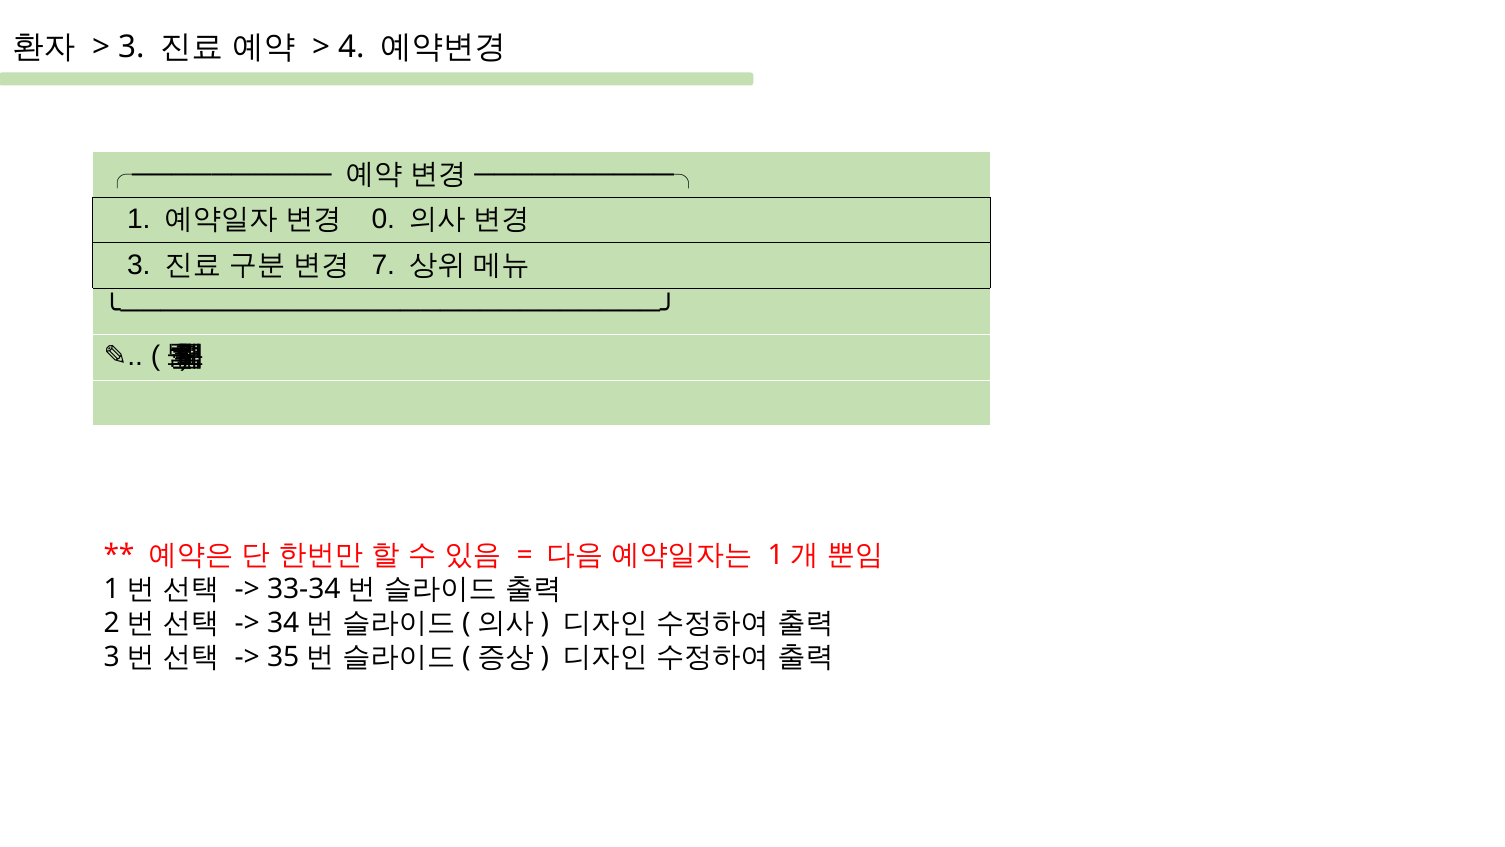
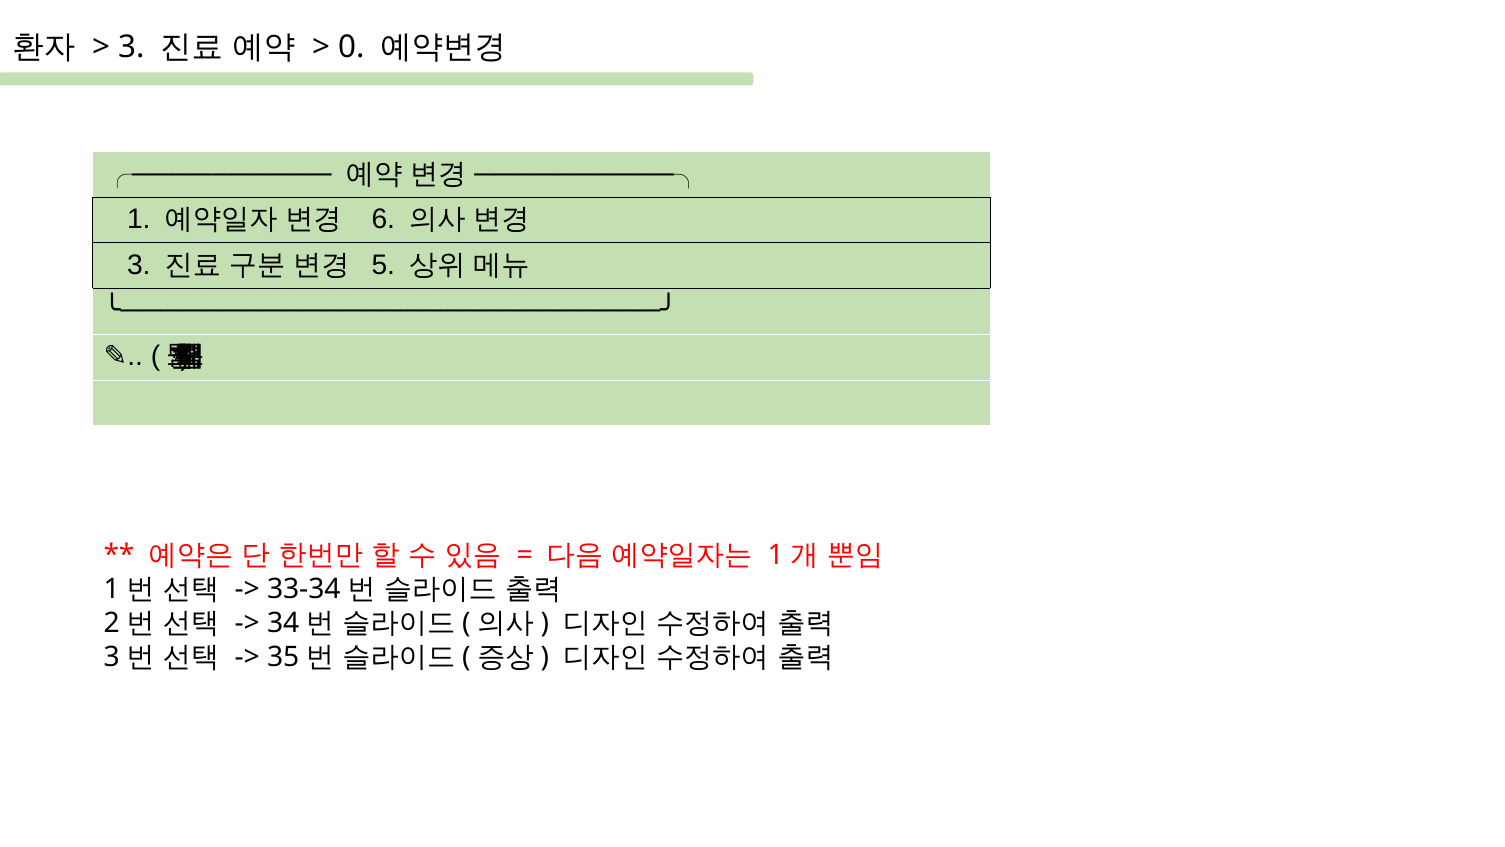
4: 4 -> 0
0: 0 -> 6
7: 7 -> 5
